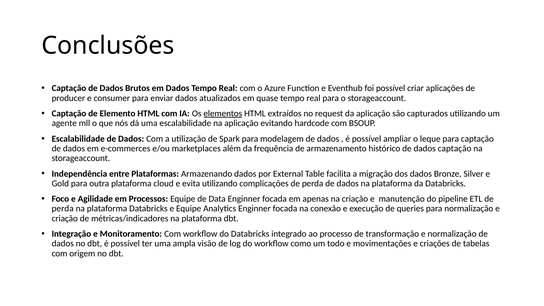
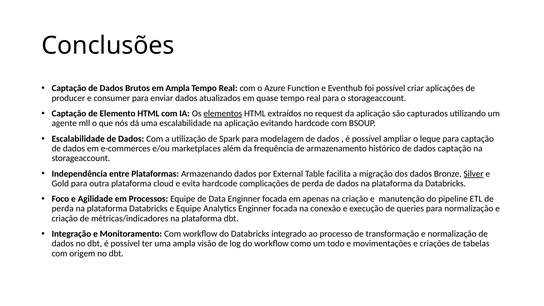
em Dados: Dados -> Ampla
Silver underline: none -> present
evita utilizando: utilizando -> hardcode
